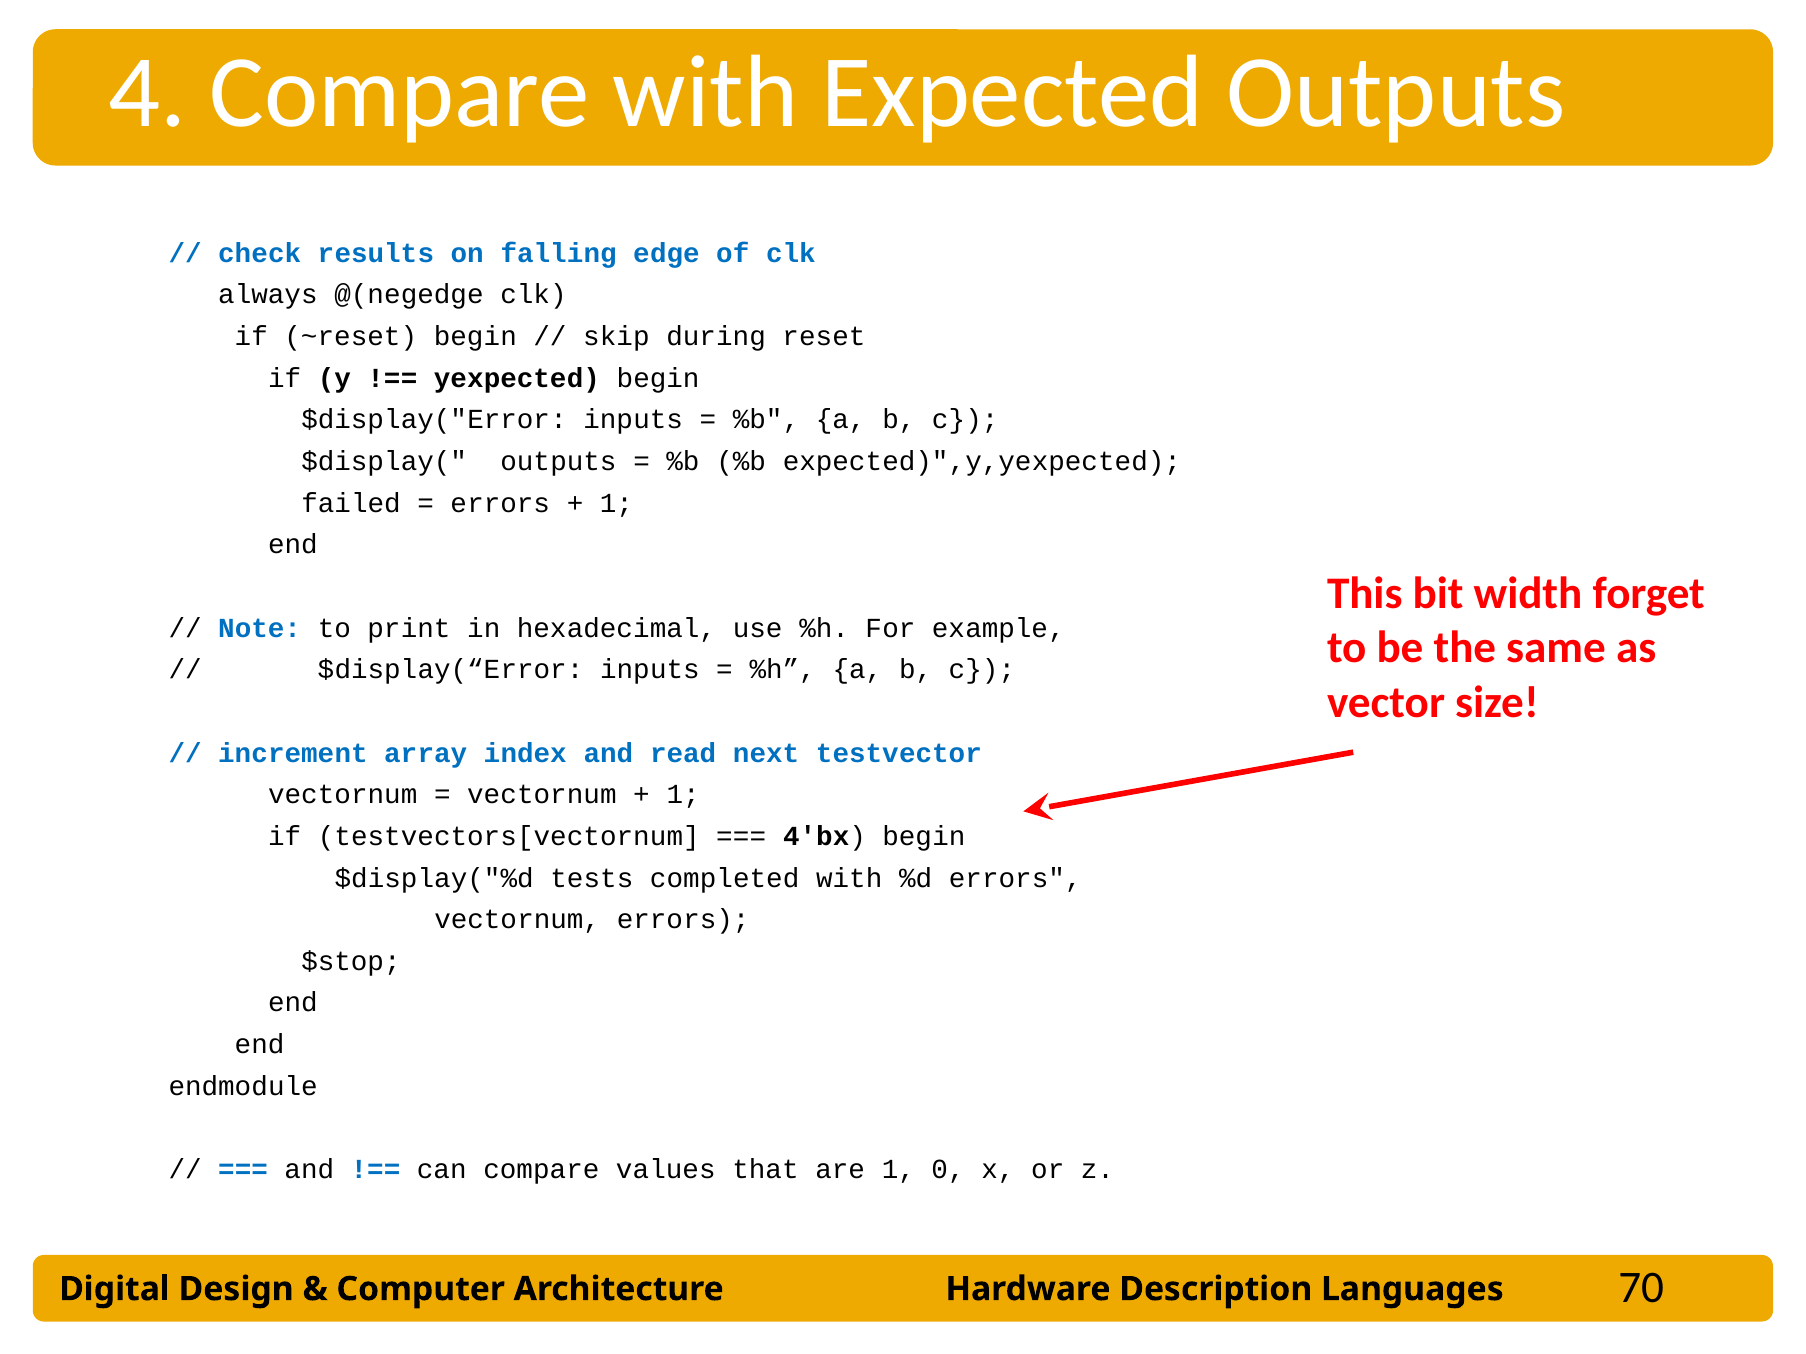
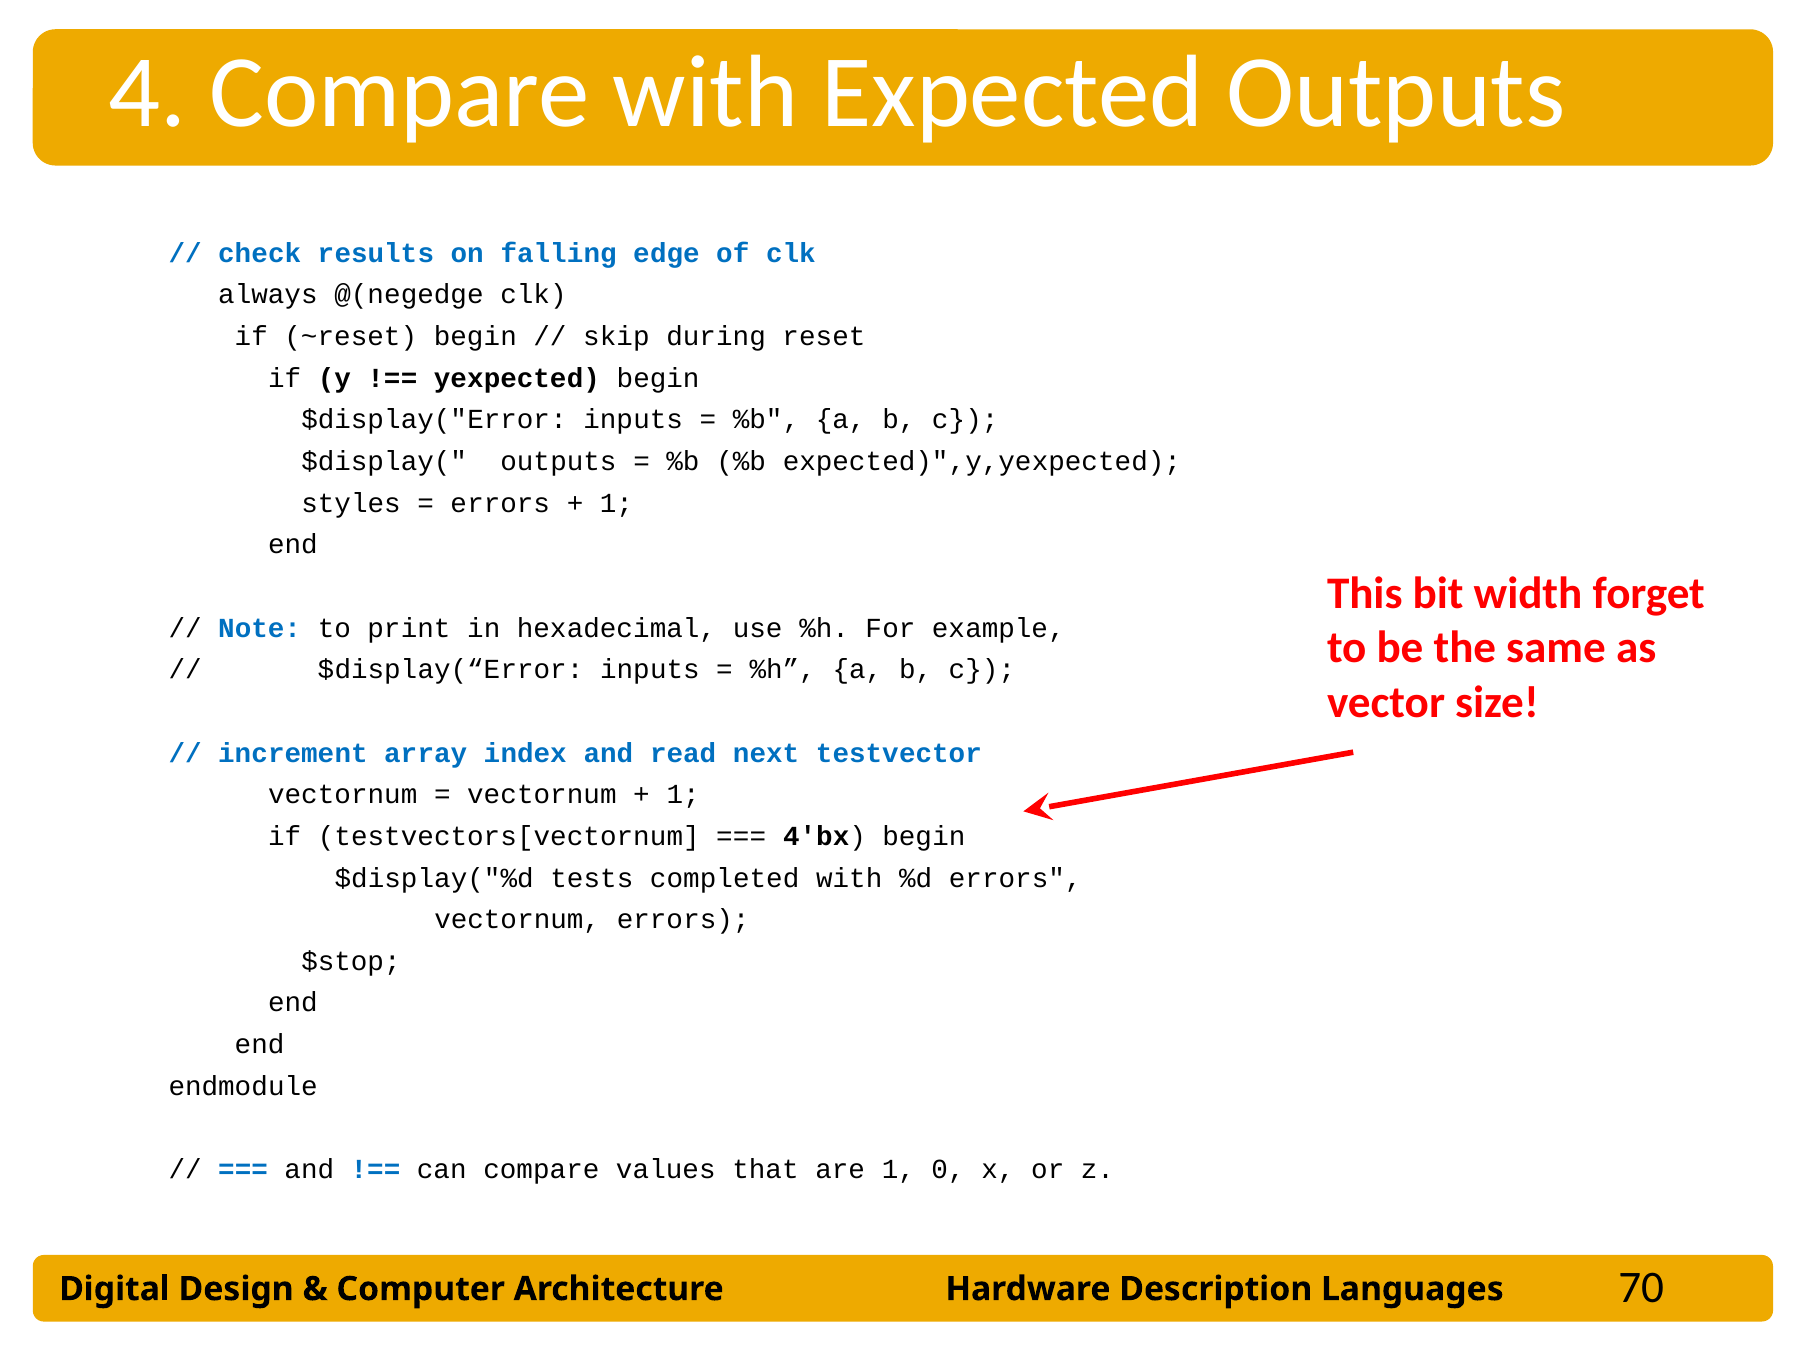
failed: failed -> styles
